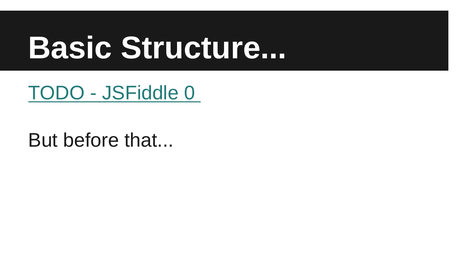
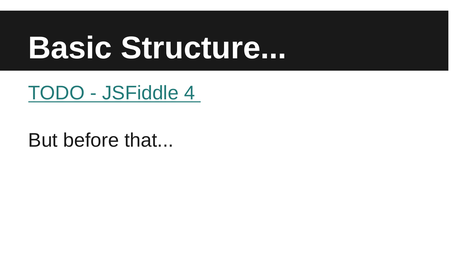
0: 0 -> 4
